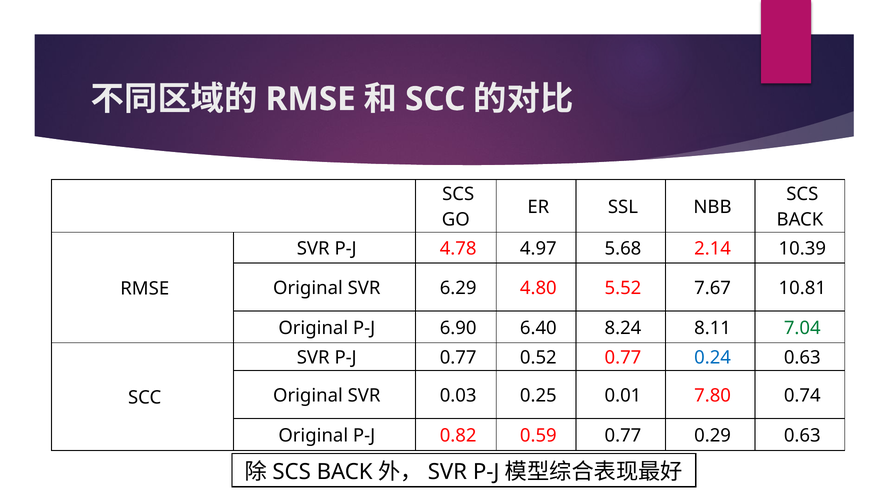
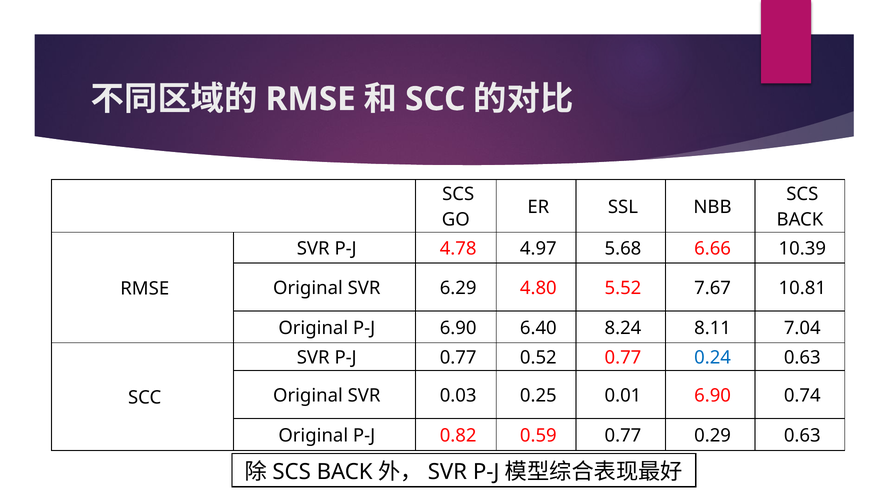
2.14: 2.14 -> 6.66
7.04 colour: green -> black
0.01 7.80: 7.80 -> 6.90
